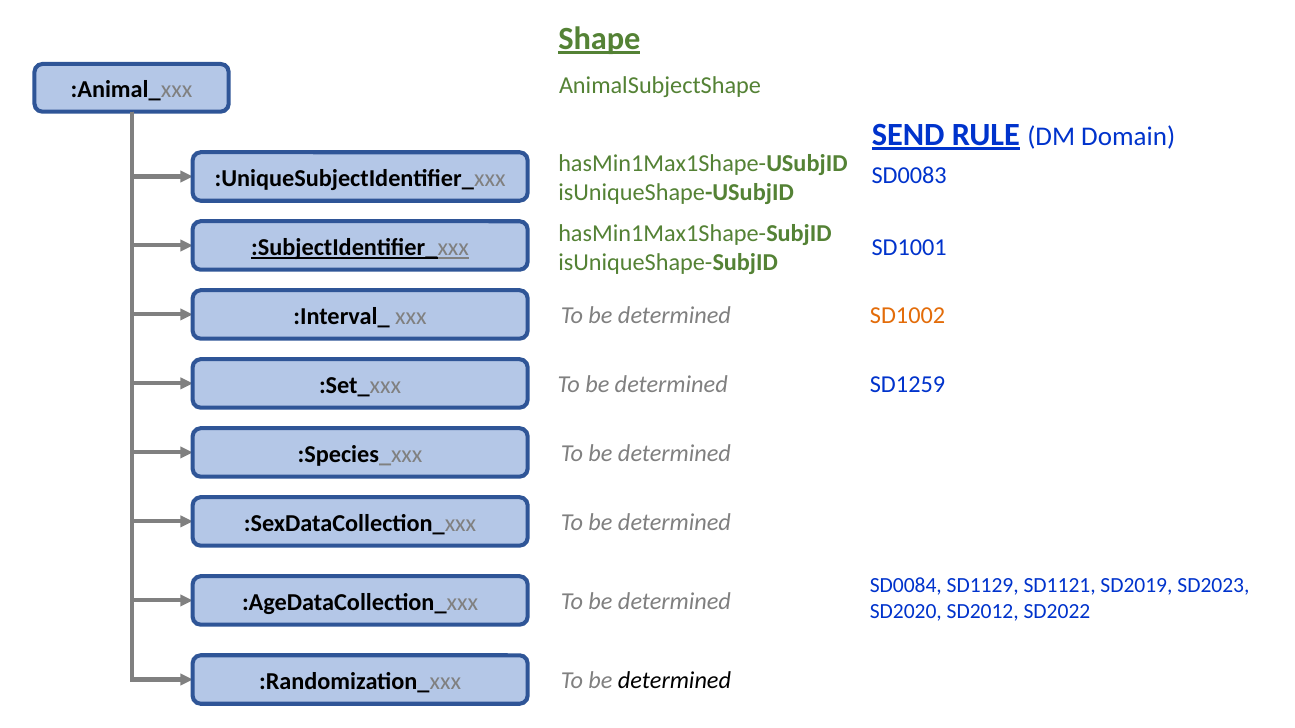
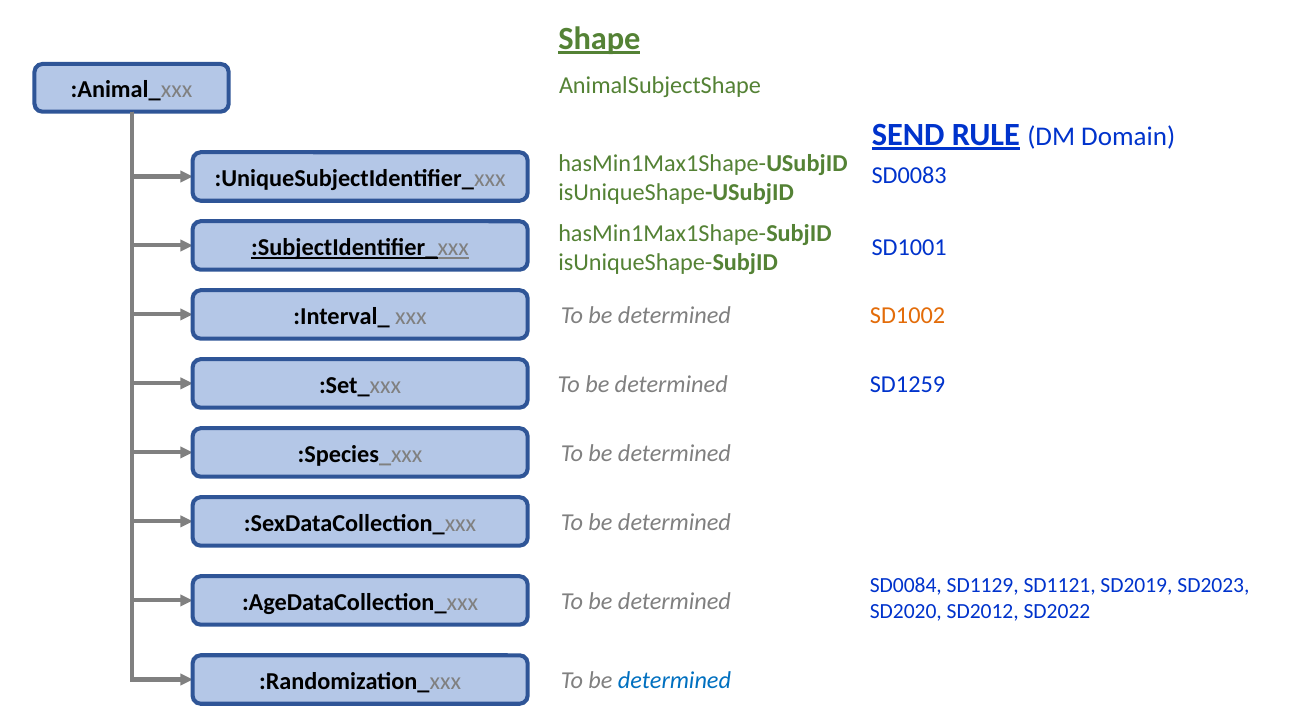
determined at (674, 681) colour: black -> blue
